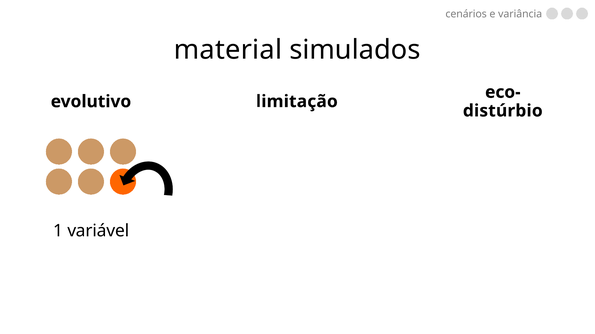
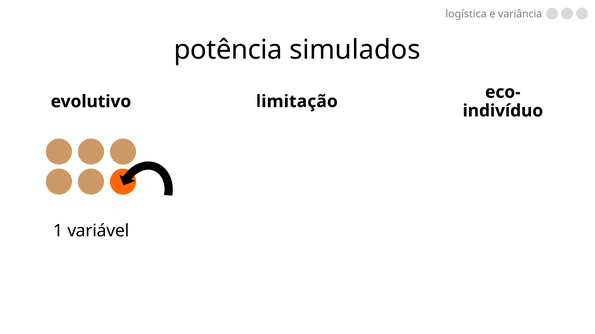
cenários: cenários -> logística
material: material -> potência
distúrbio: distúrbio -> indivíduo
